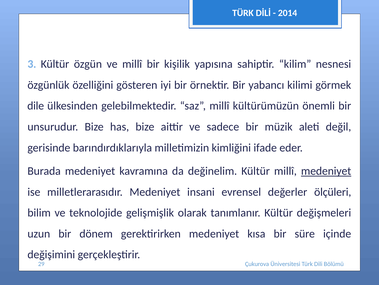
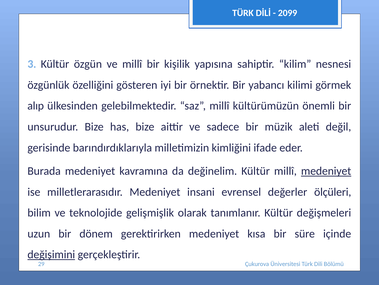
2014: 2014 -> 2099
dile: dile -> alıp
değişimini underline: none -> present
